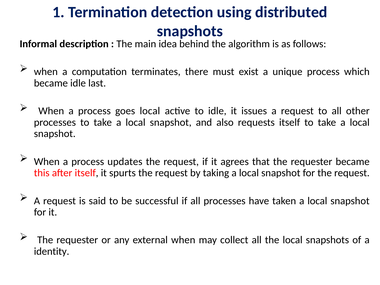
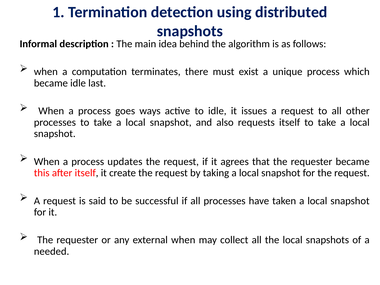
goes local: local -> ways
spurts: spurts -> create
identity: identity -> needed
